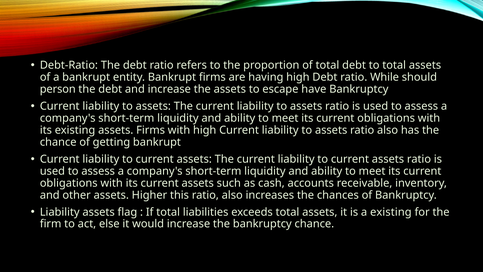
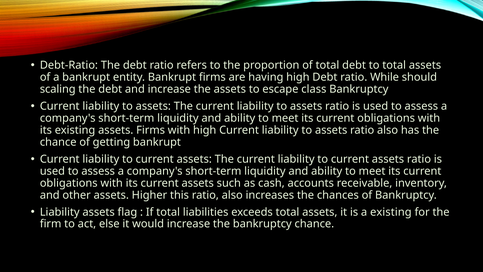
person: person -> scaling
have: have -> class
